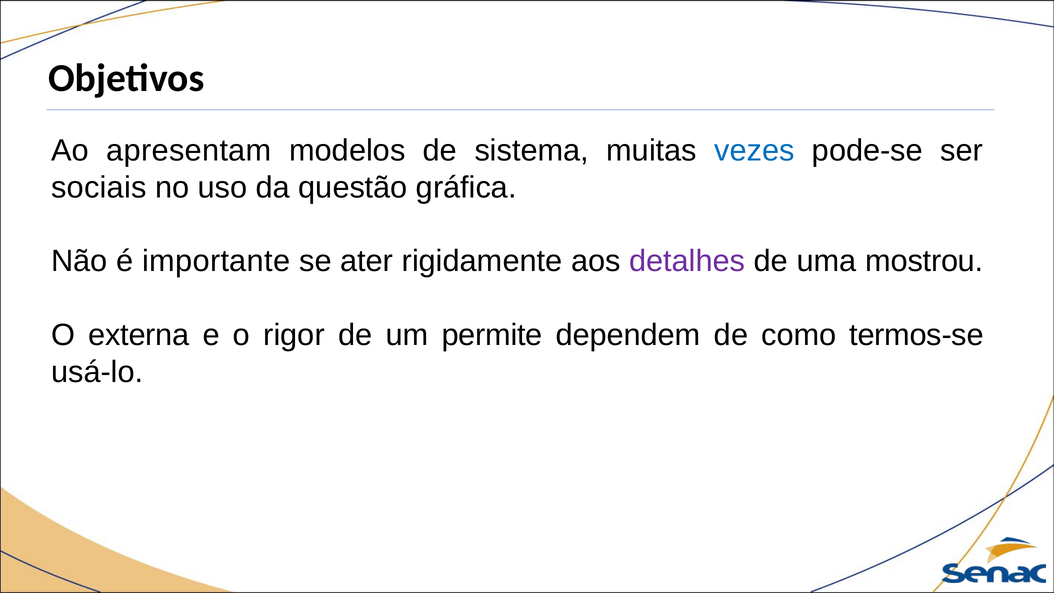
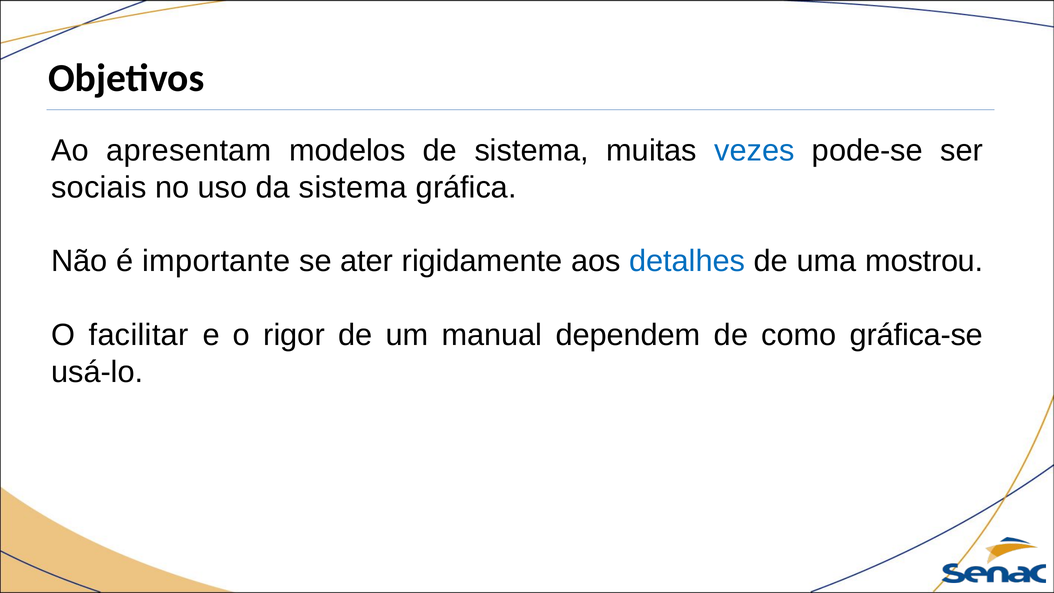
da questão: questão -> sistema
detalhes colour: purple -> blue
externa: externa -> facilitar
permite: permite -> manual
termos-se: termos-se -> gráfica-se
